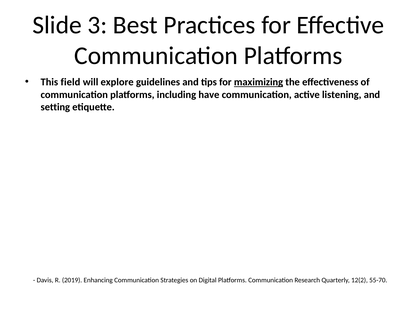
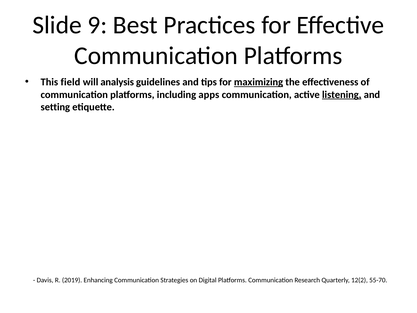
3: 3 -> 9
explore: explore -> analysis
have: have -> apps
listening underline: none -> present
